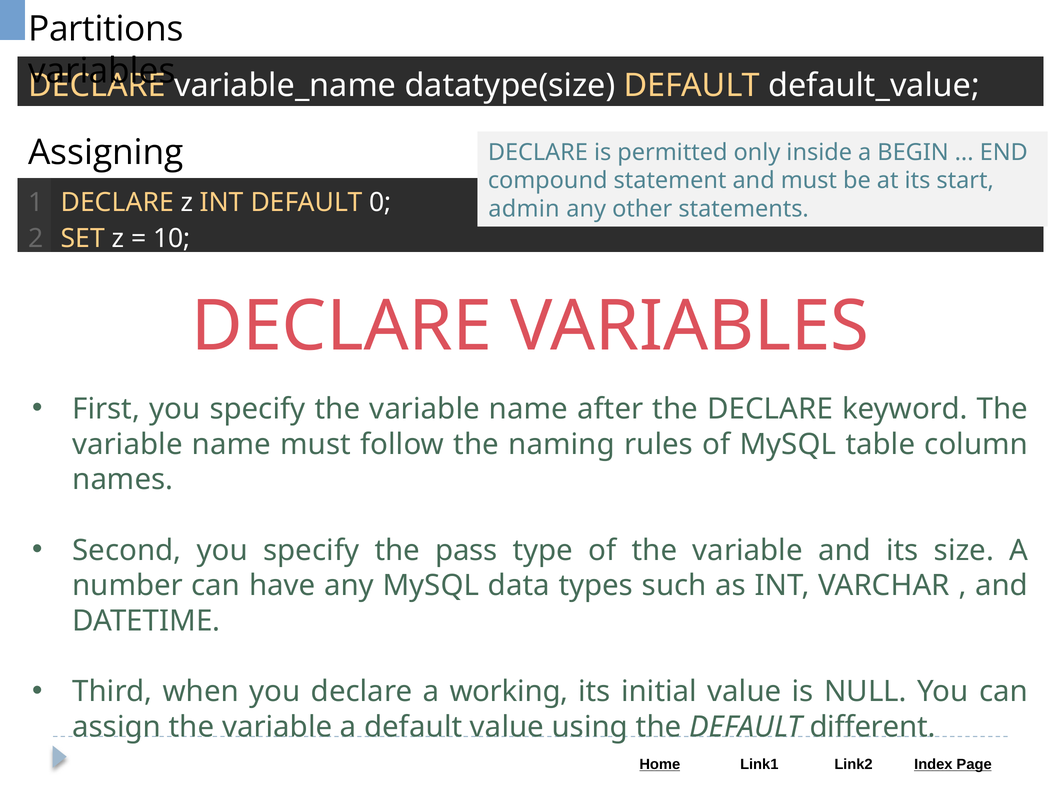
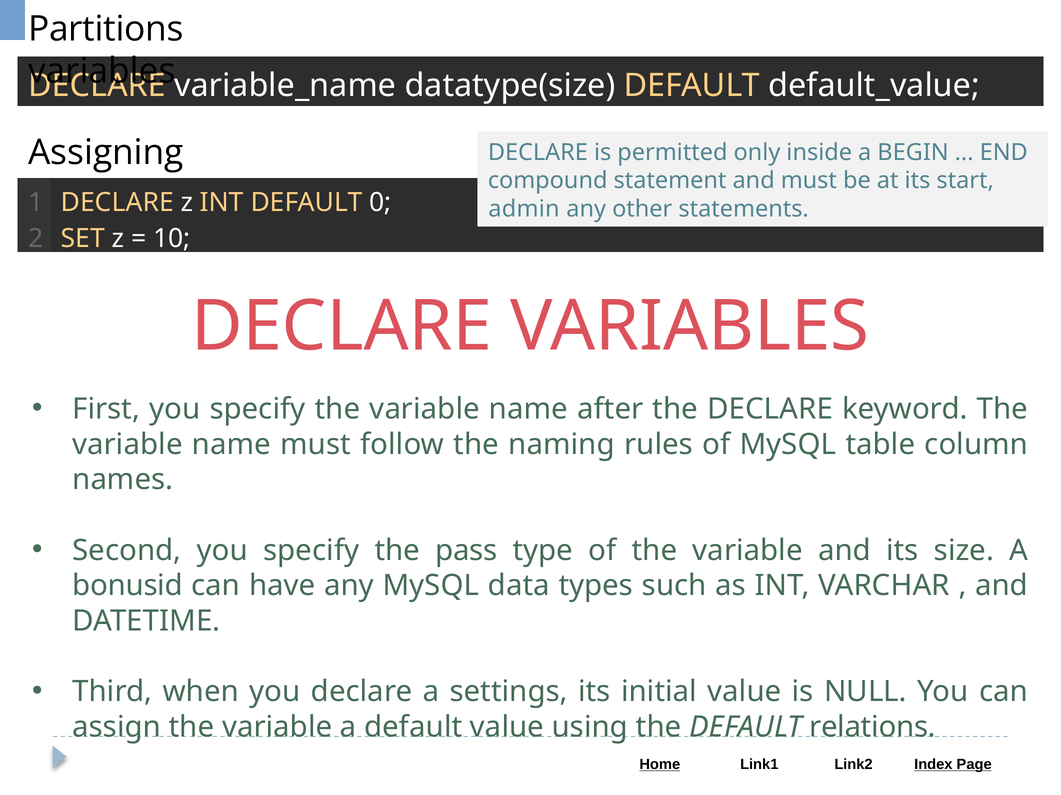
number: number -> bonusid
working: working -> settings
different: different -> relations
